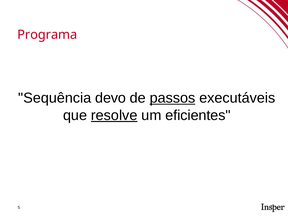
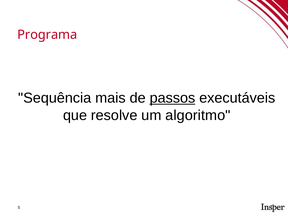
devo: devo -> mais
resolve underline: present -> none
eficientes: eficientes -> algoritmo
